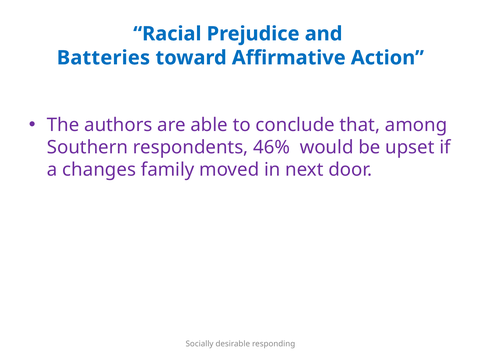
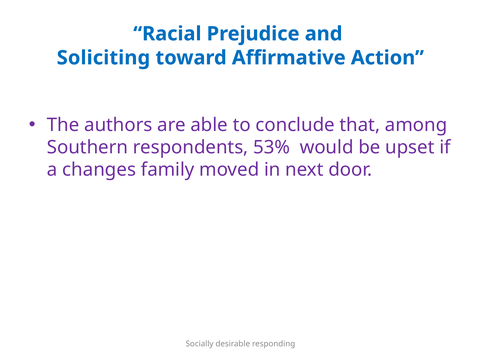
Batteries: Batteries -> Soliciting
46%: 46% -> 53%
